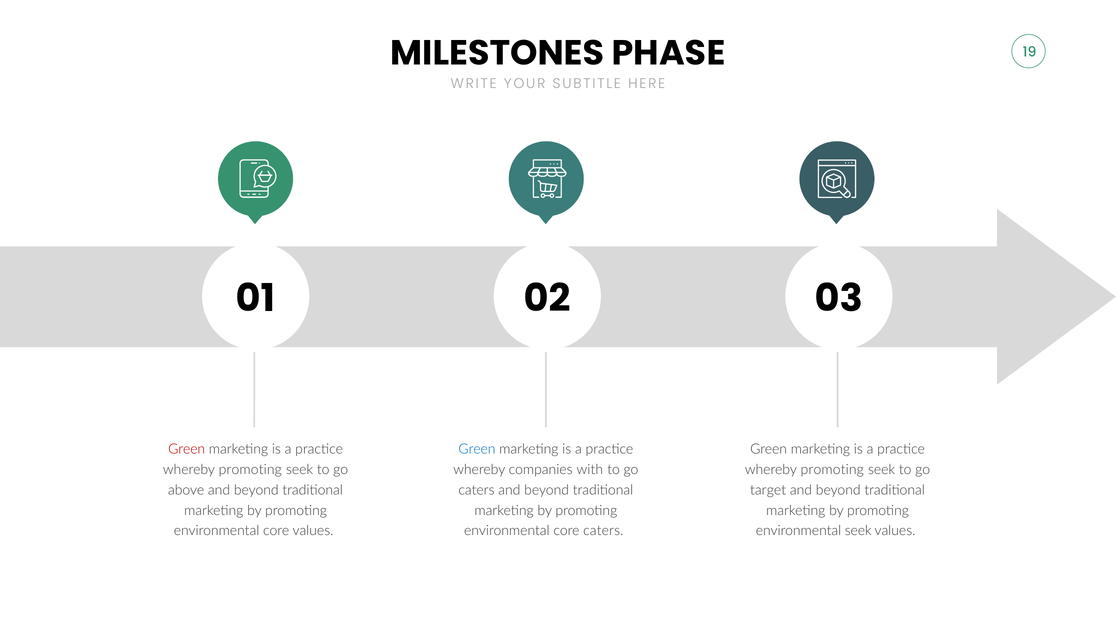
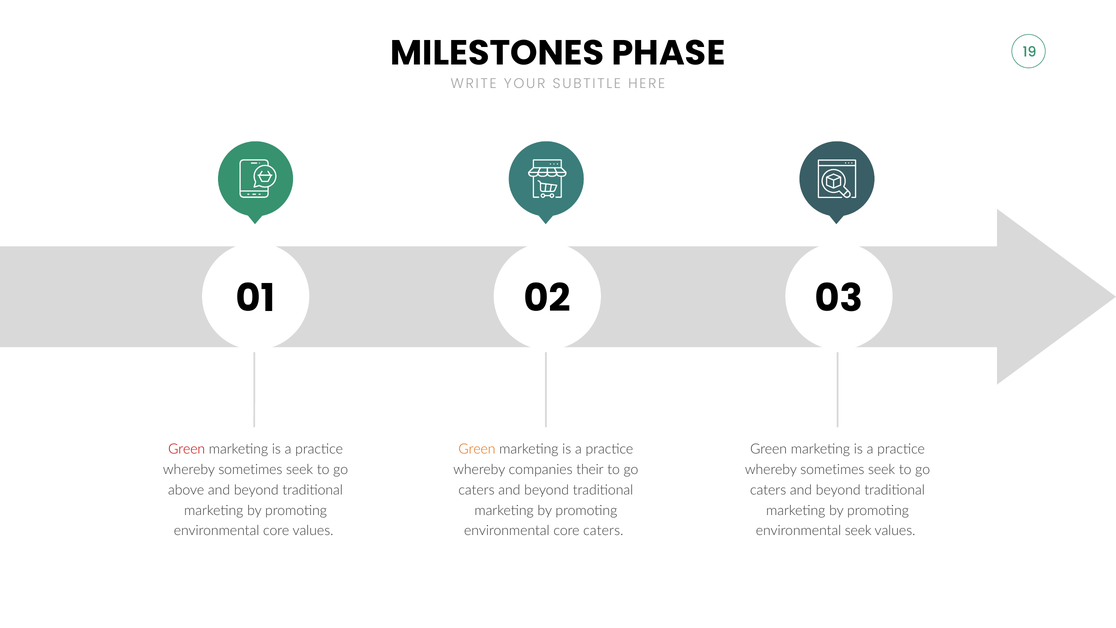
Green at (477, 449) colour: blue -> orange
promoting at (250, 470): promoting -> sometimes
with: with -> their
promoting at (832, 470): promoting -> sometimes
target at (768, 490): target -> caters
